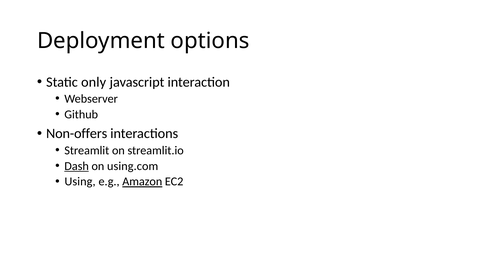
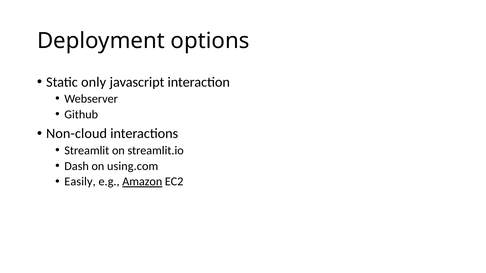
Non-offers: Non-offers -> Non-cloud
Dash underline: present -> none
Using: Using -> Easily
